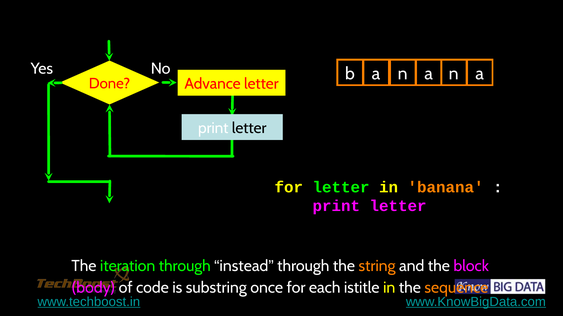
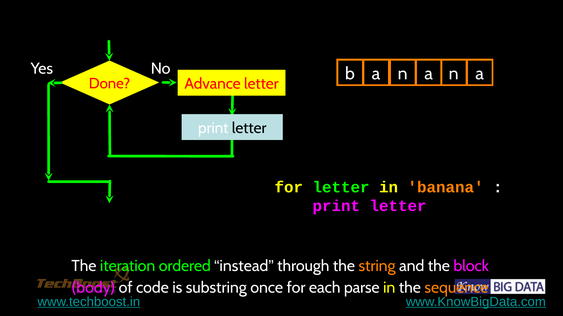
iteration through: through -> ordered
istitle: istitle -> parse
